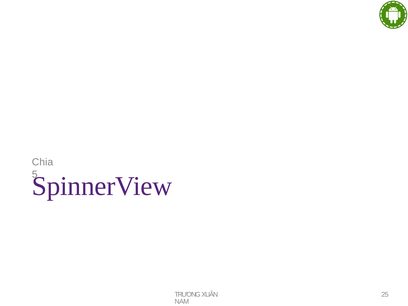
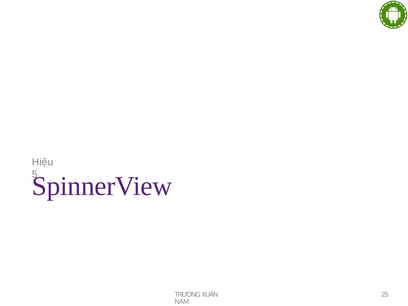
Chia: Chia -> Hiệu
